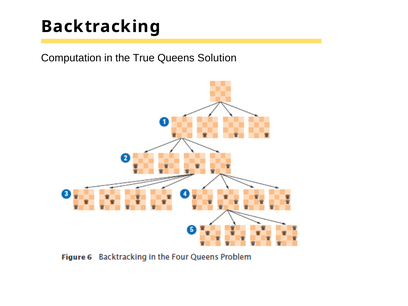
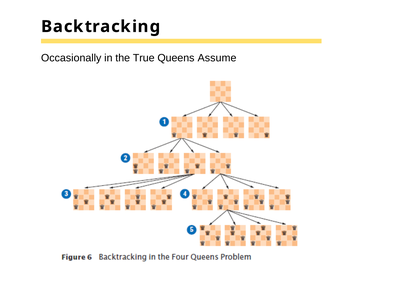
Computation: Computation -> Occasionally
Solution: Solution -> Assume
